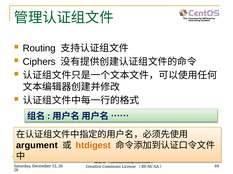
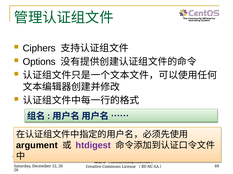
Routing: Routing -> Ciphers
Ciphers: Ciphers -> Options
htdigest colour: orange -> purple
